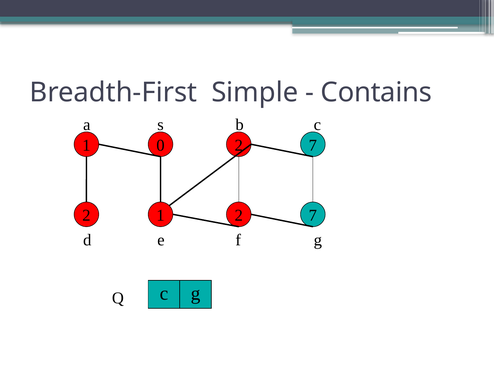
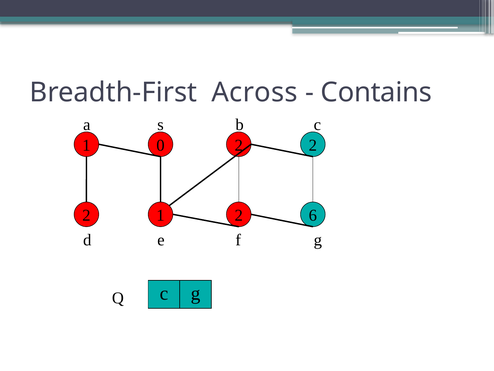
Simple: Simple -> Across
7 at (313, 145): 7 -> 2
2 7: 7 -> 6
